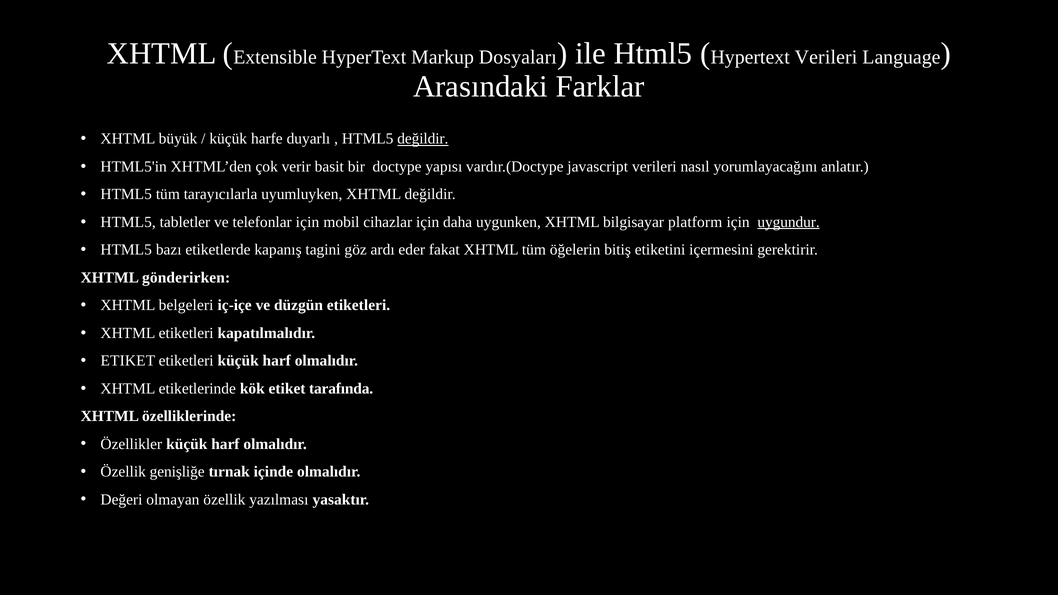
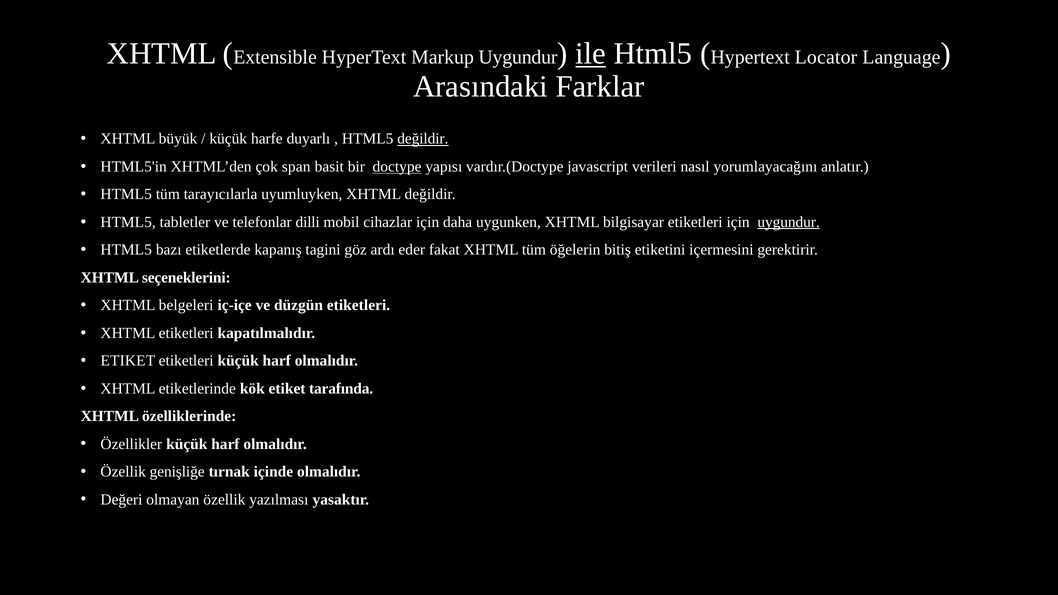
Markup Dosyaları: Dosyaları -> Uygundur
ile underline: none -> present
Hypertext Verileri: Verileri -> Locator
verir: verir -> span
doctype underline: none -> present
telefonlar için: için -> dilli
bilgisayar platform: platform -> etiketleri
gönderirken: gönderirken -> seçeneklerini
